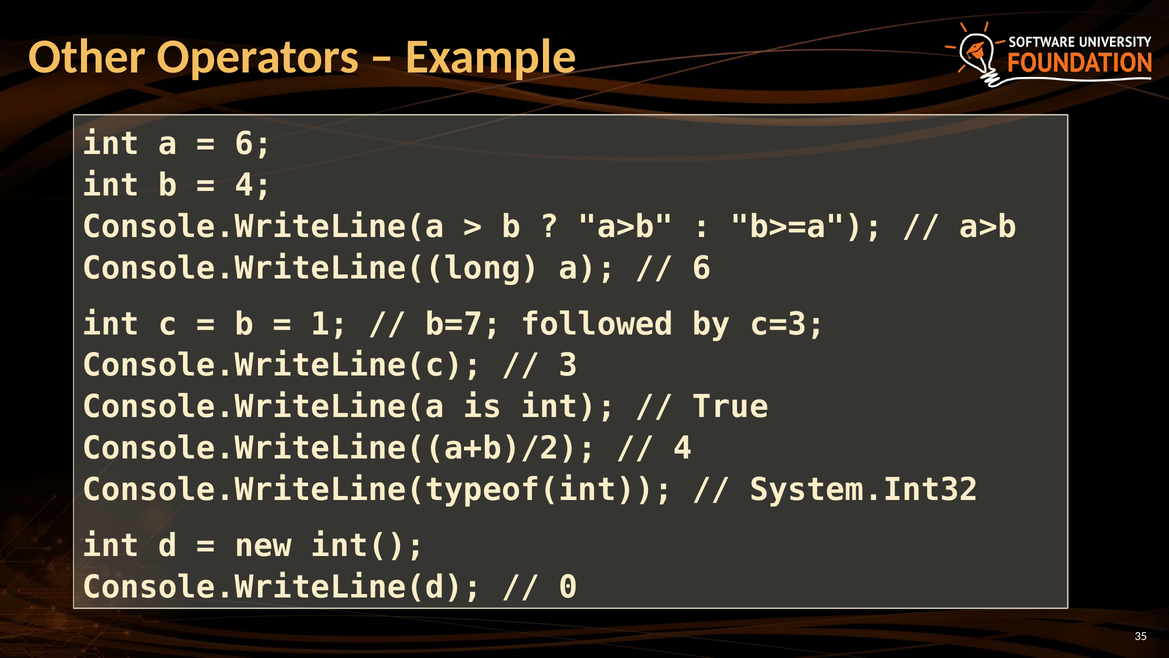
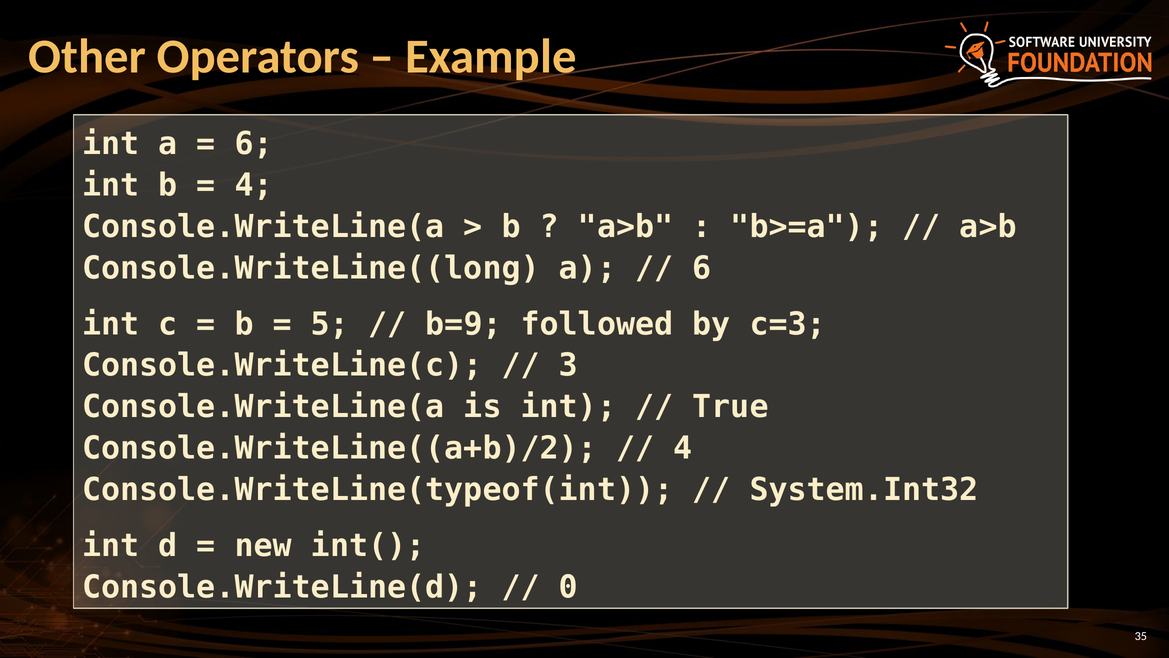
1: 1 -> 5
b=7: b=7 -> b=9
